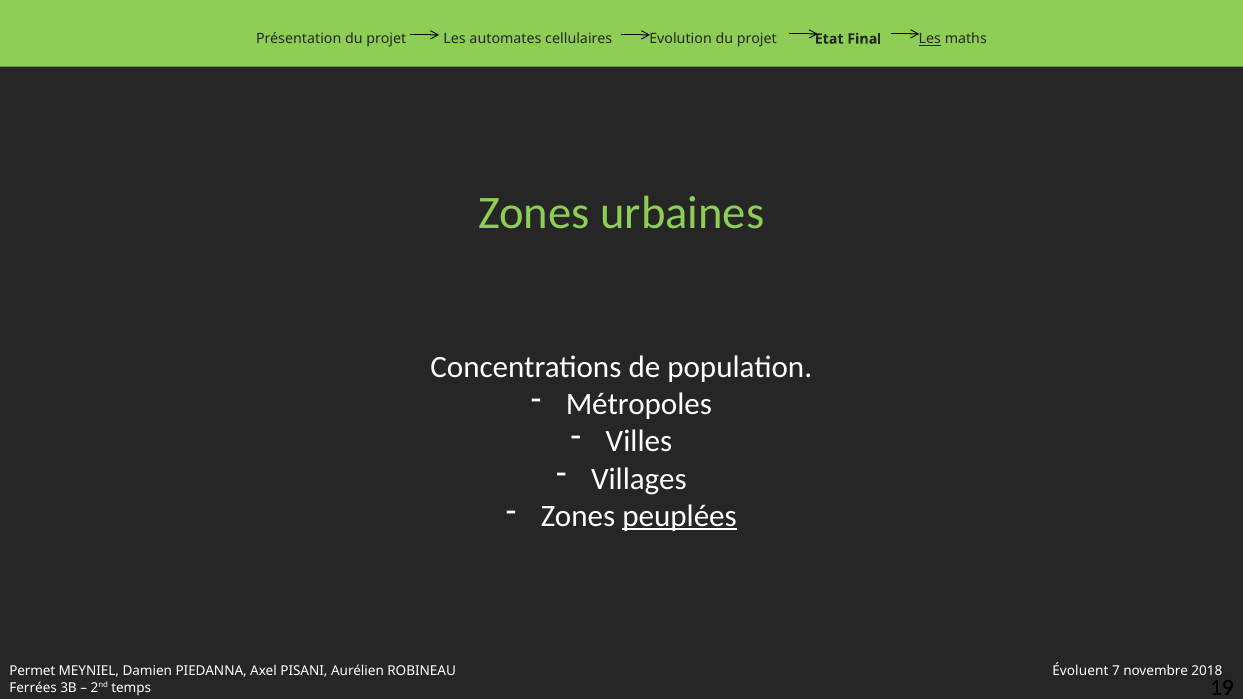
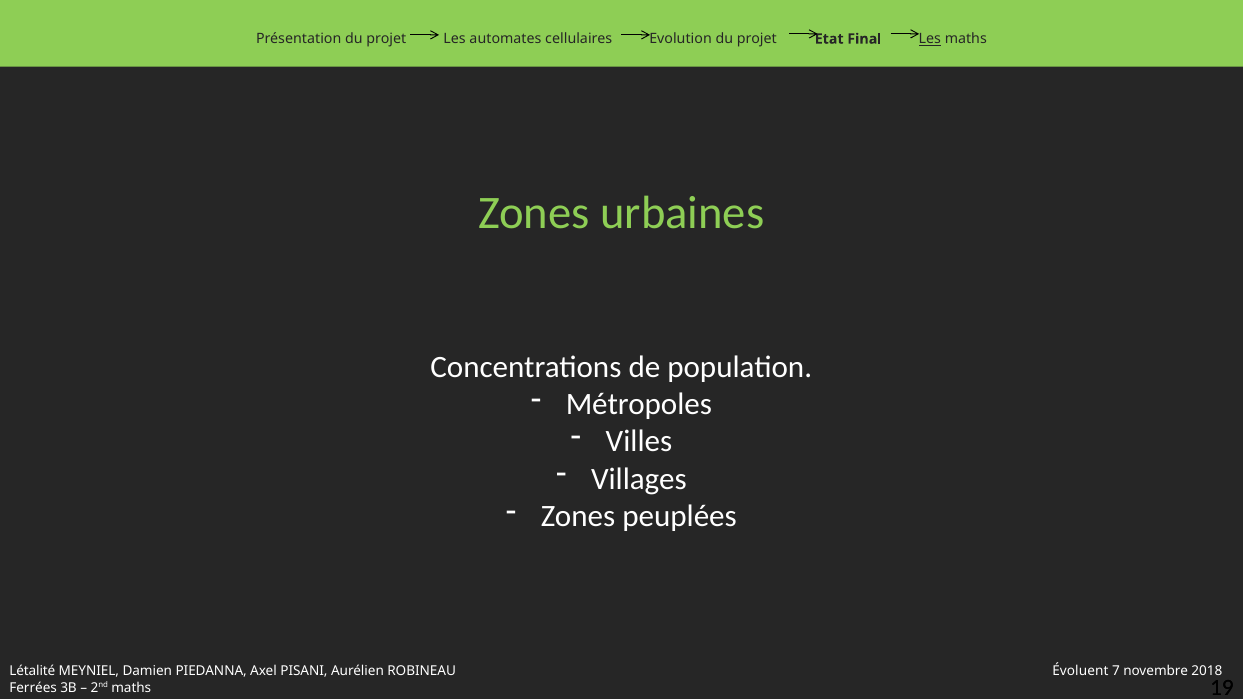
peuplées underline: present -> none
Permet: Permet -> Létalité
2nd temps: temps -> maths
